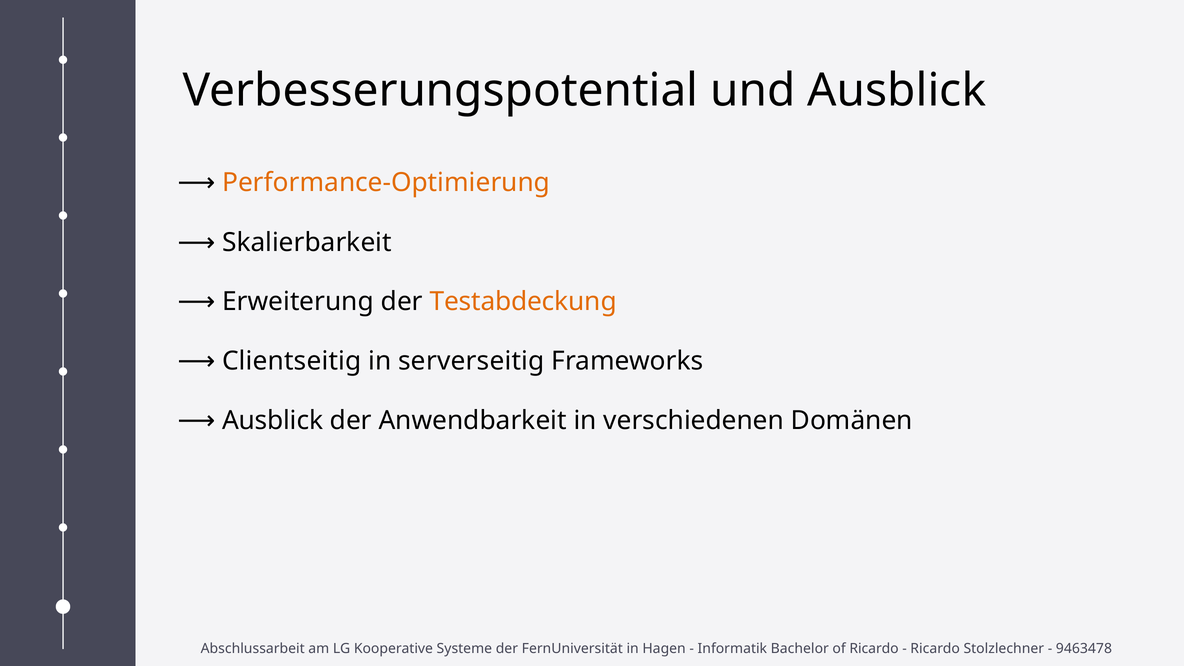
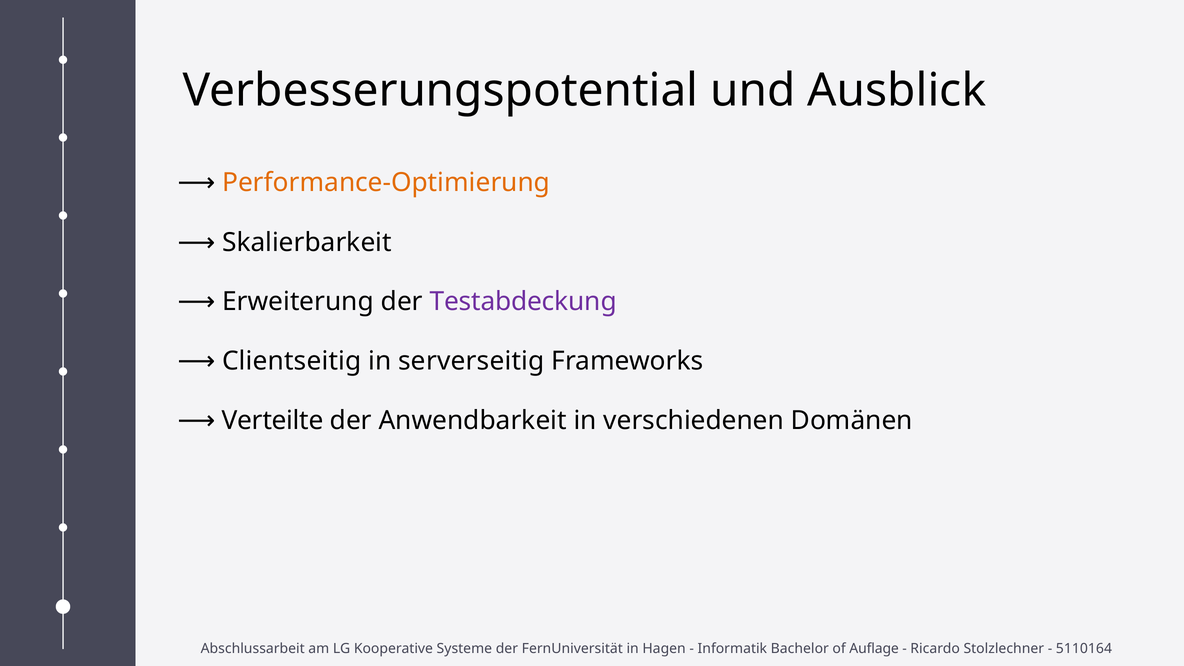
Testabdeckung colour: orange -> purple
Ausblick at (273, 421): Ausblick -> Verteilte
of Ricardo: Ricardo -> Auflage
9463478: 9463478 -> 5110164
